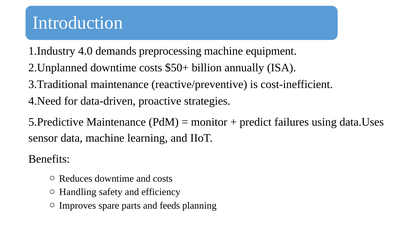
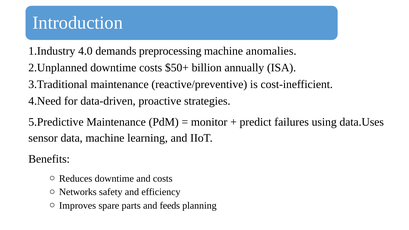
equipment: equipment -> anomalies
Handling: Handling -> Networks
